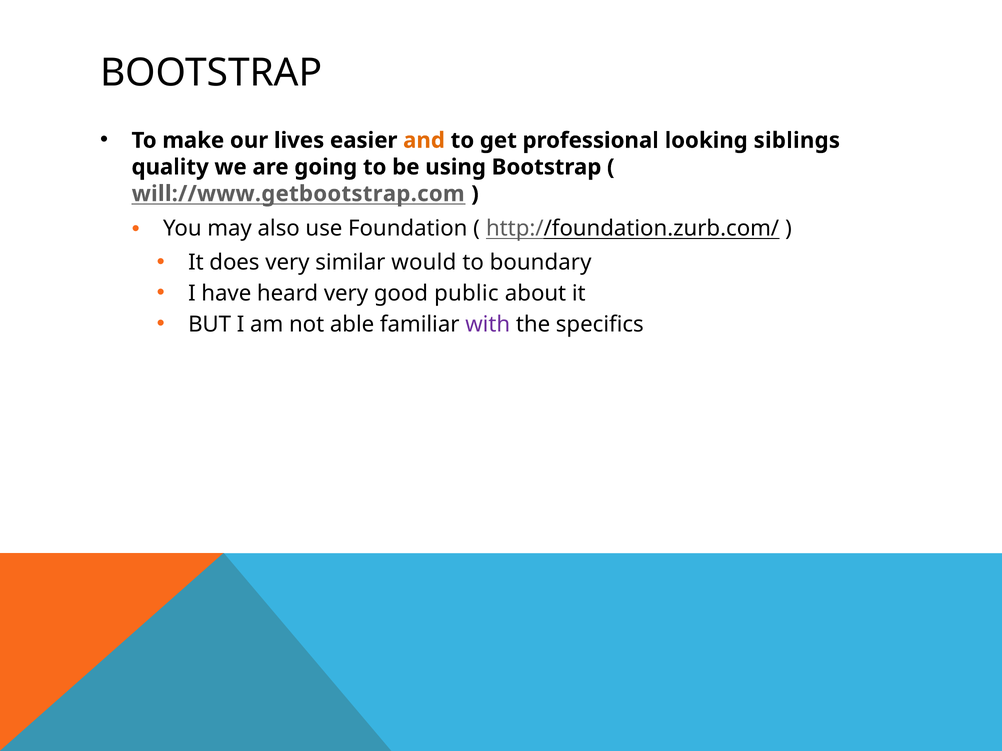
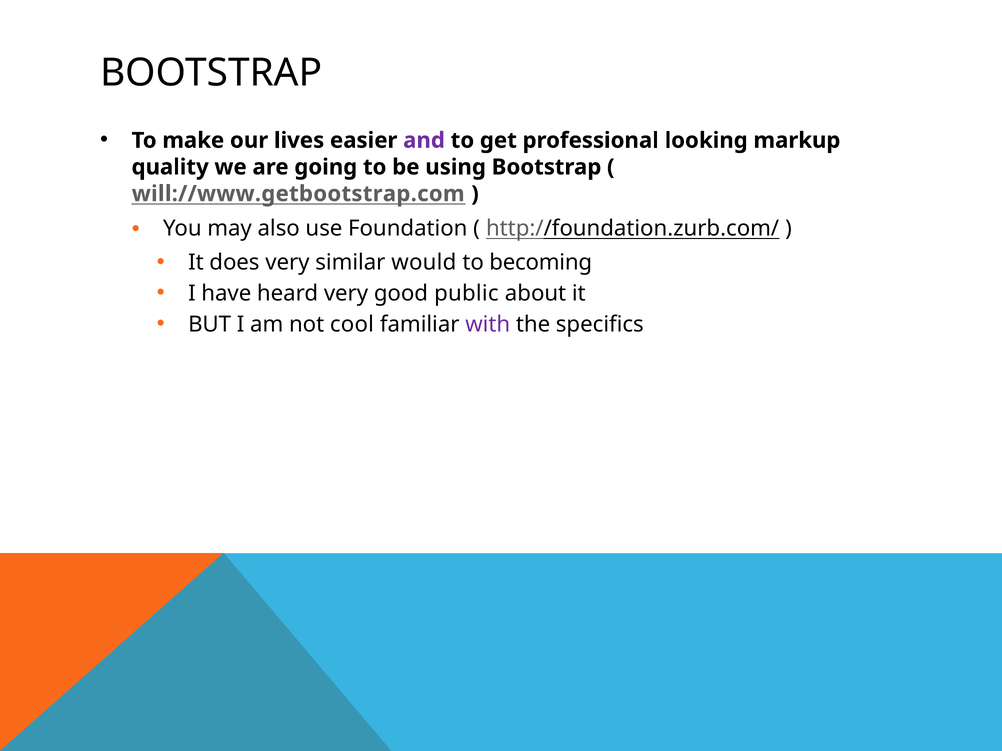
and colour: orange -> purple
siblings: siblings -> markup
boundary: boundary -> becoming
able: able -> cool
